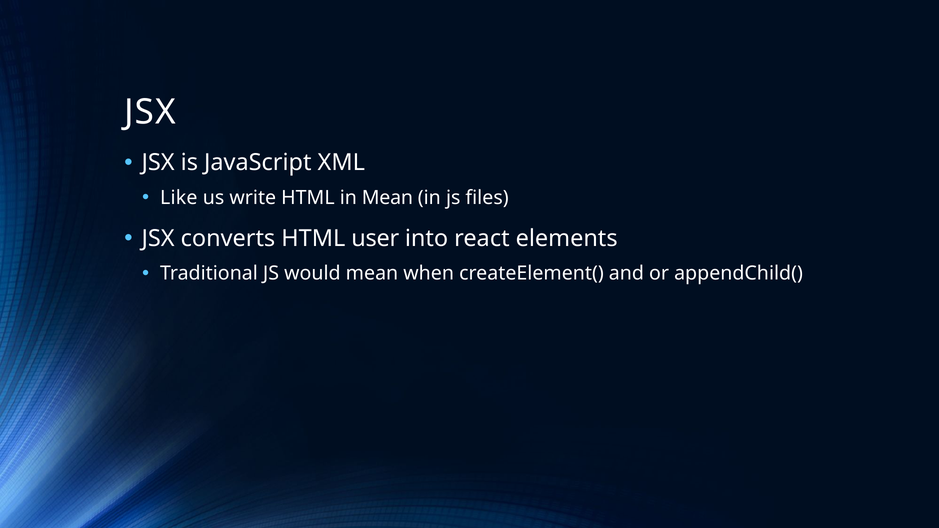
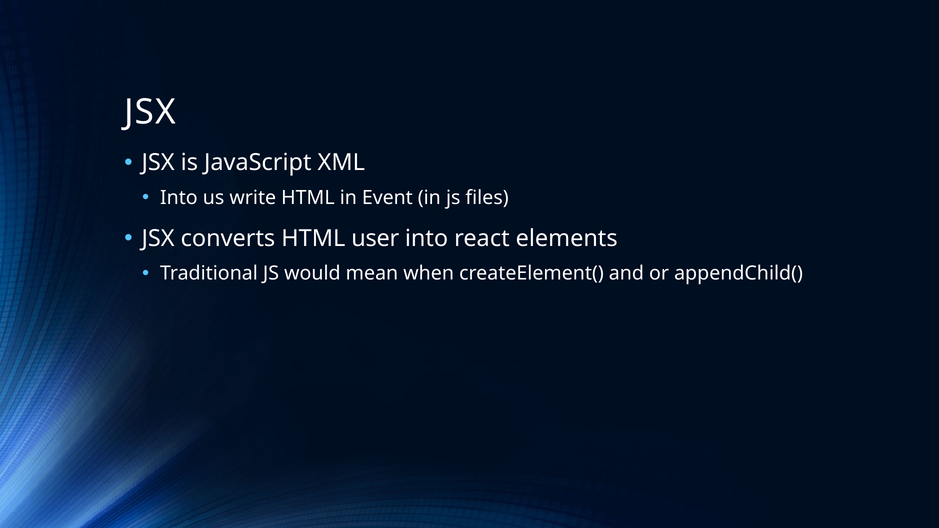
Like at (179, 198): Like -> Into
in Mean: Mean -> Event
